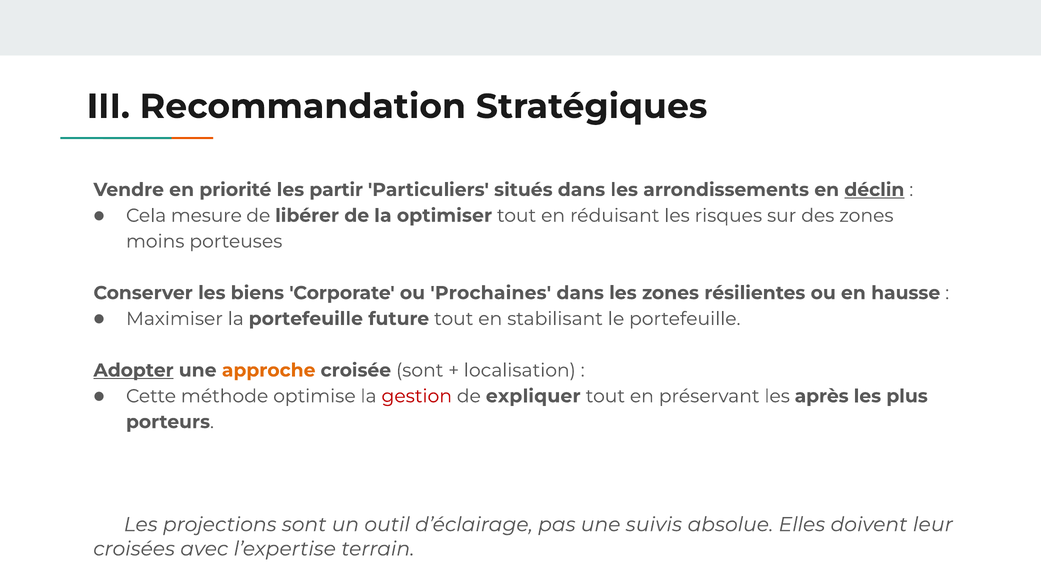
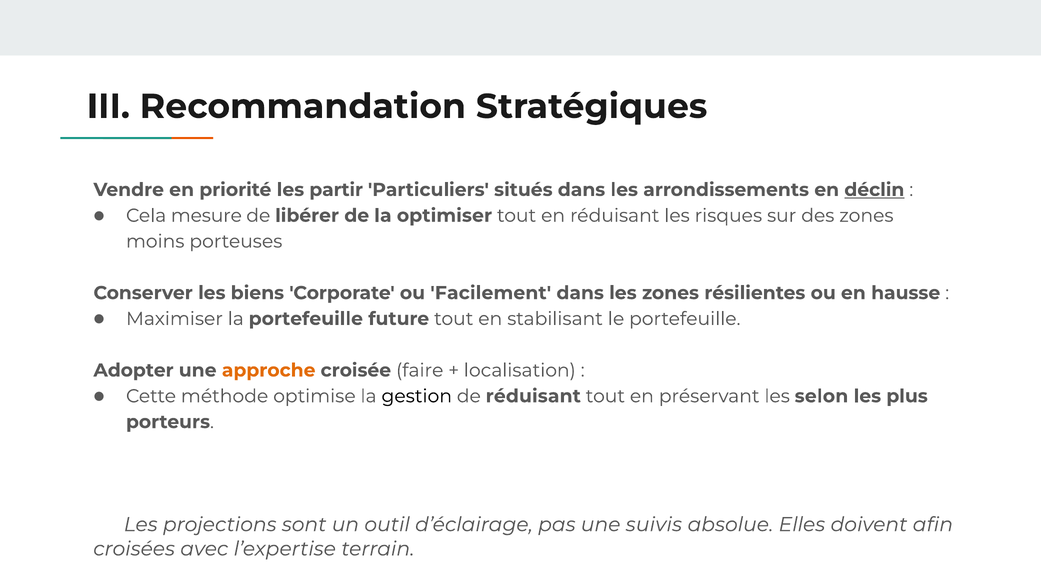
Prochaines: Prochaines -> Facilement
Adopter underline: present -> none
croisée sont: sont -> faire
gestion colour: red -> black
de expliquer: expliquer -> réduisant
après: après -> selon
leur: leur -> afin
